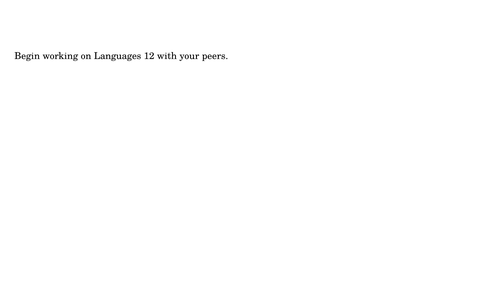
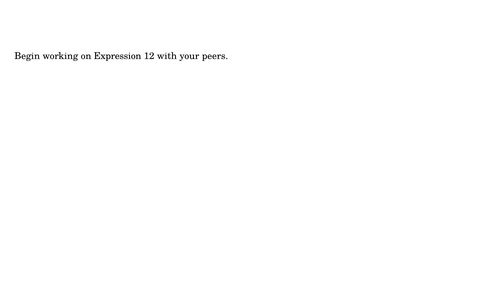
Languages: Languages -> Expression
